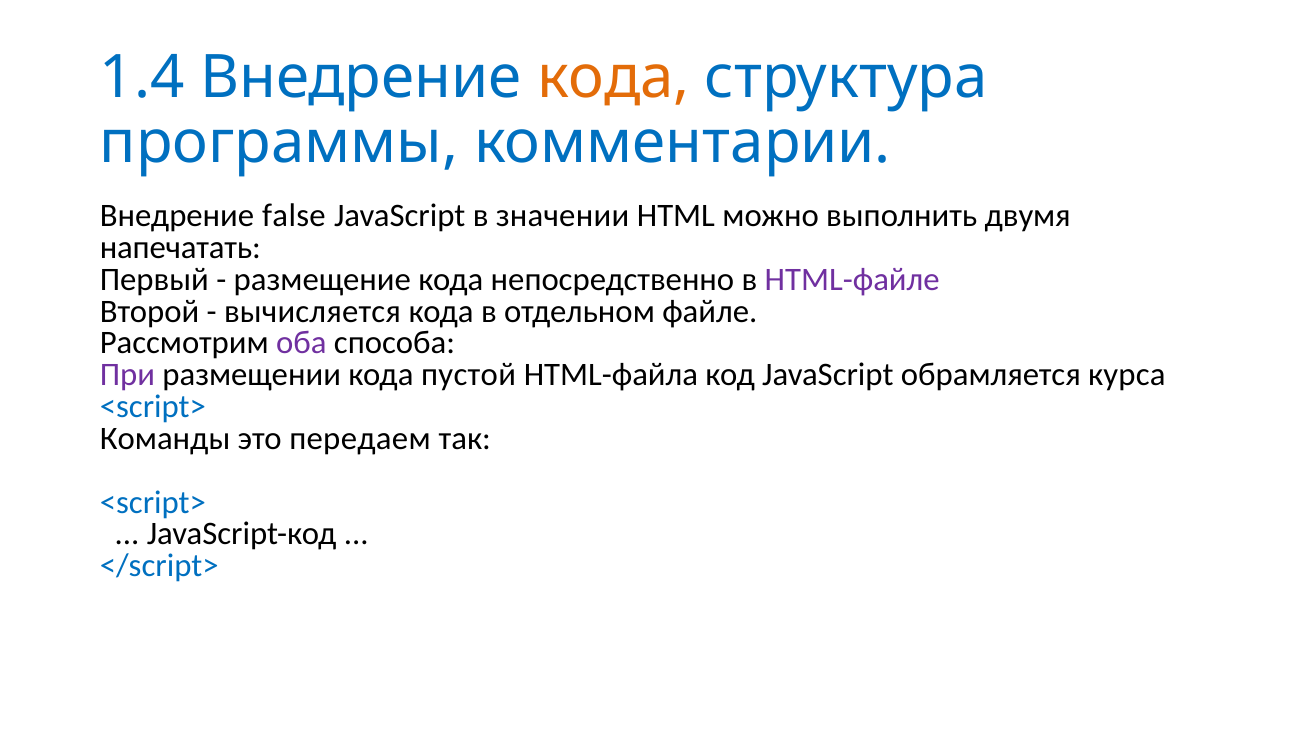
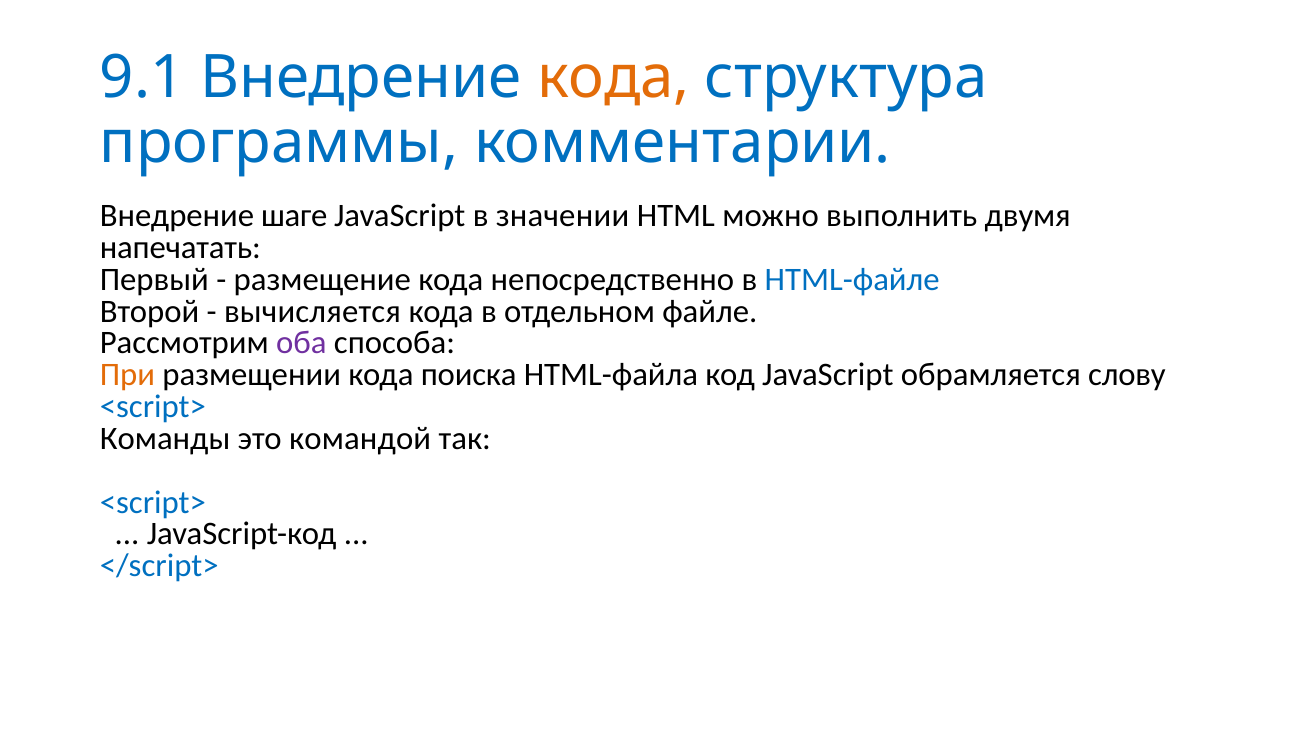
1.4: 1.4 -> 9.1
false: false -> шаге
HTML-файле colour: purple -> blue
При colour: purple -> orange
пустой: пустой -> поиска
курса: курса -> слову
передаем: передаем -> командой
